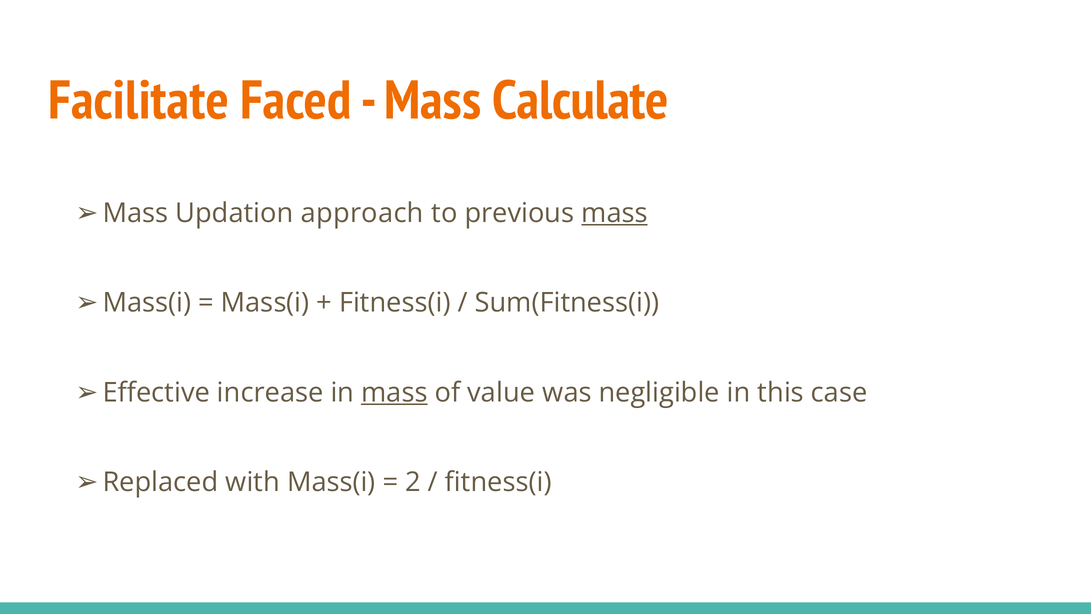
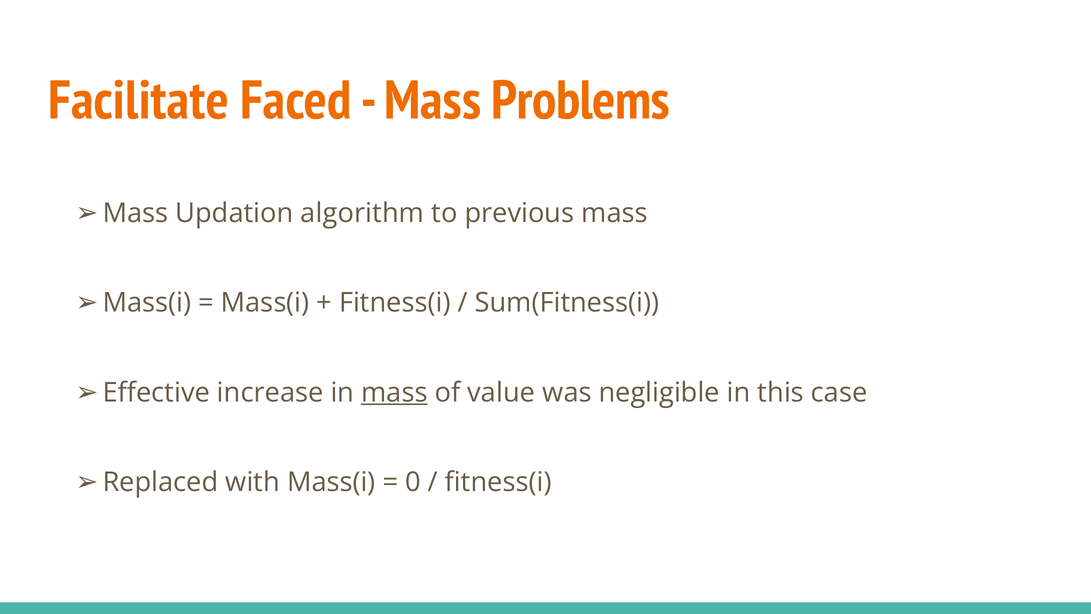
Calculate: Calculate -> Problems
approach: approach -> algorithm
mass at (614, 213) underline: present -> none
2: 2 -> 0
